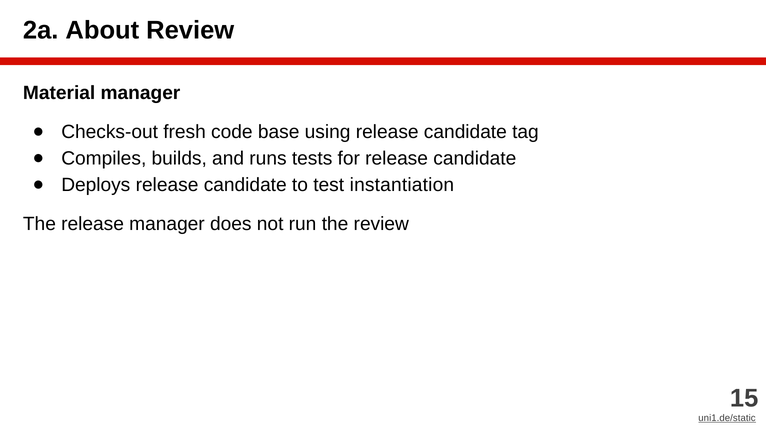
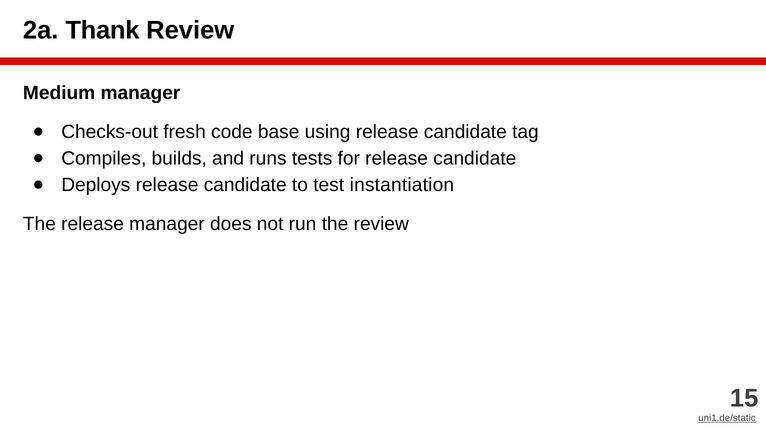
About: About -> Thank
Material: Material -> Medium
